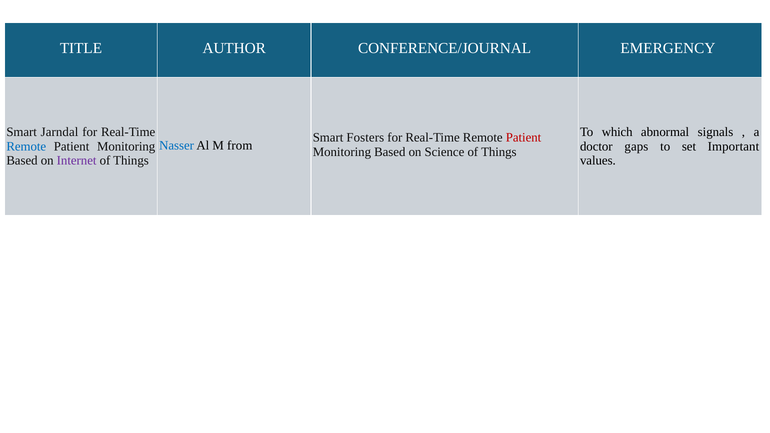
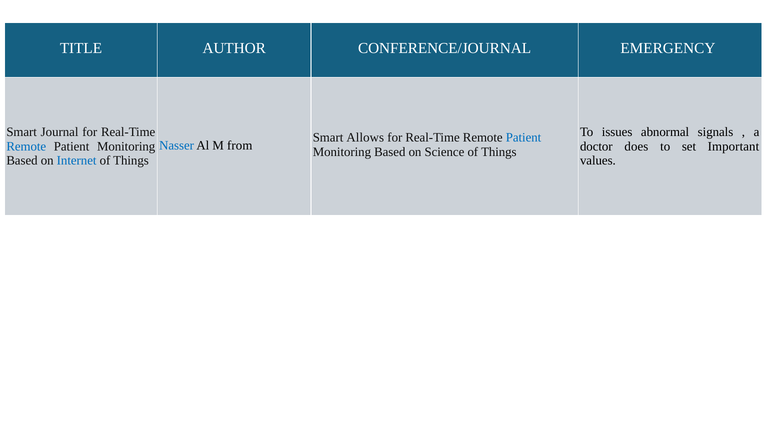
Jarndal: Jarndal -> Journal
which: which -> issues
Fosters: Fosters -> Allows
Patient at (524, 138) colour: red -> blue
gaps: gaps -> does
Internet colour: purple -> blue
